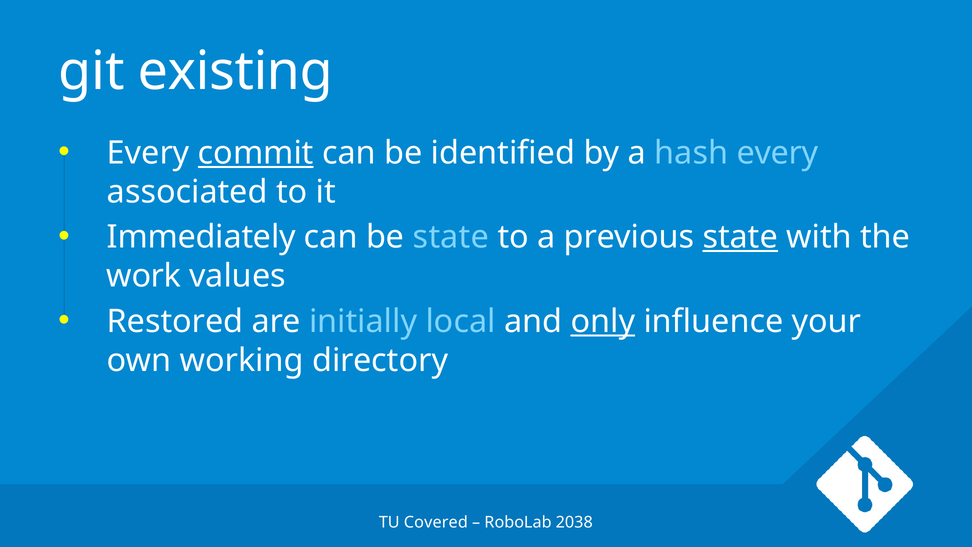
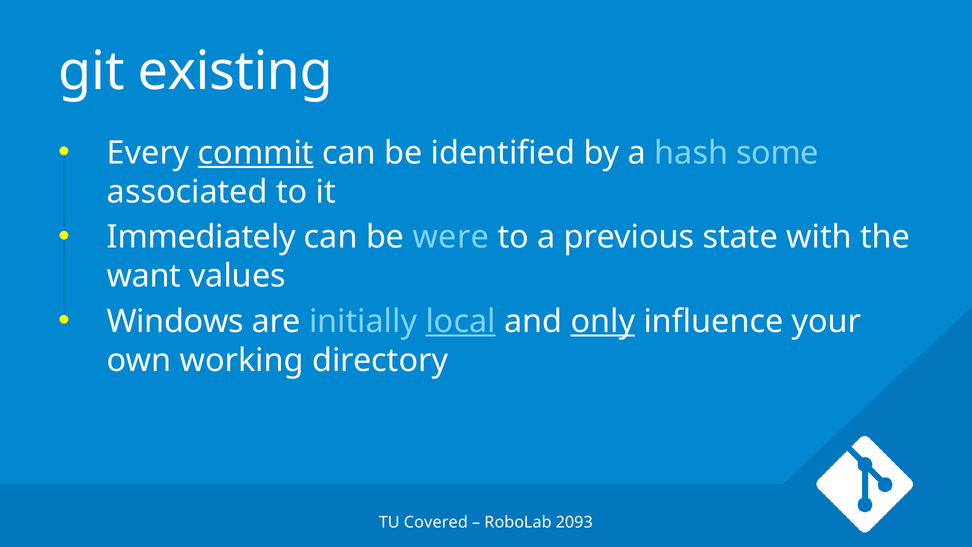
hash every: every -> some
be state: state -> were
state at (740, 237) underline: present -> none
work: work -> want
Restored: Restored -> Windows
local underline: none -> present
2038: 2038 -> 2093
